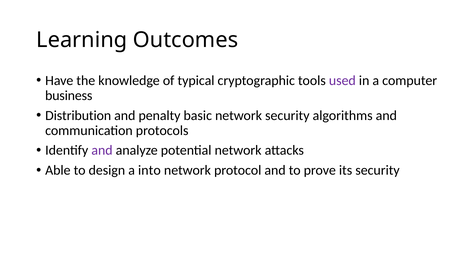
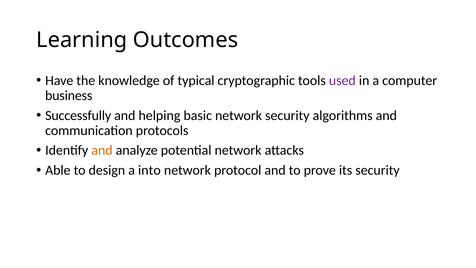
Distribution: Distribution -> Successfully
penalty: penalty -> helping
and at (102, 150) colour: purple -> orange
